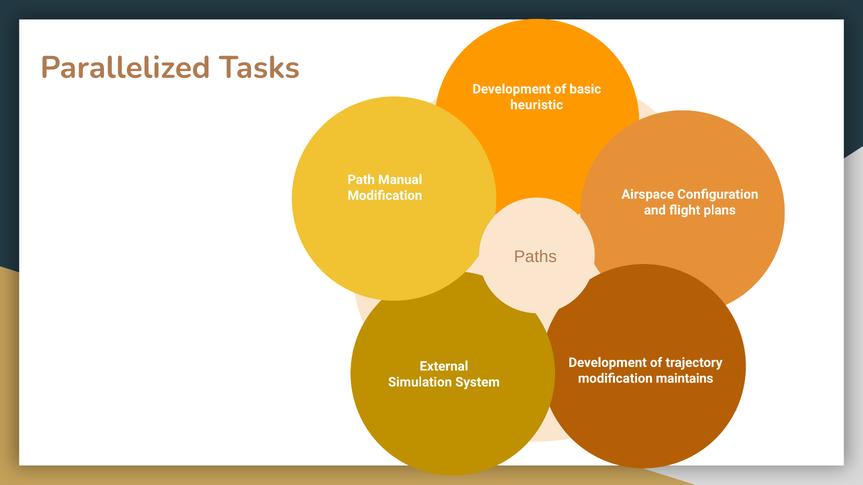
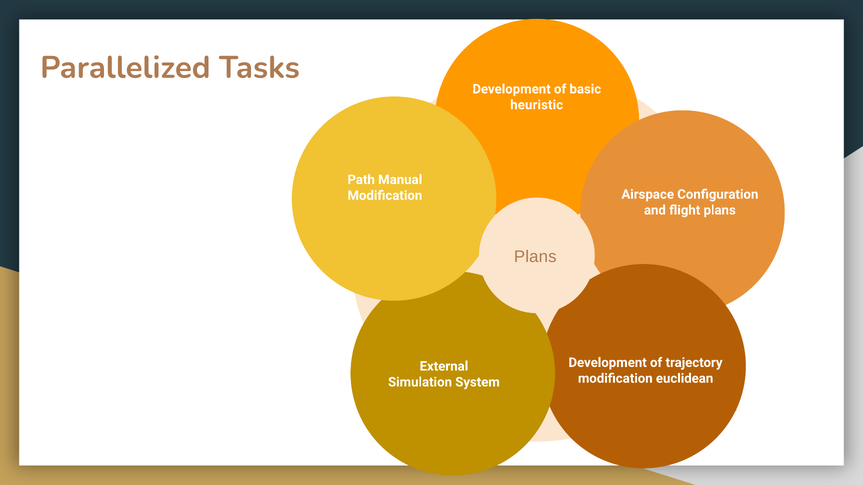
Paths at (535, 257): Paths -> Plans
maintains: maintains -> euclidean
